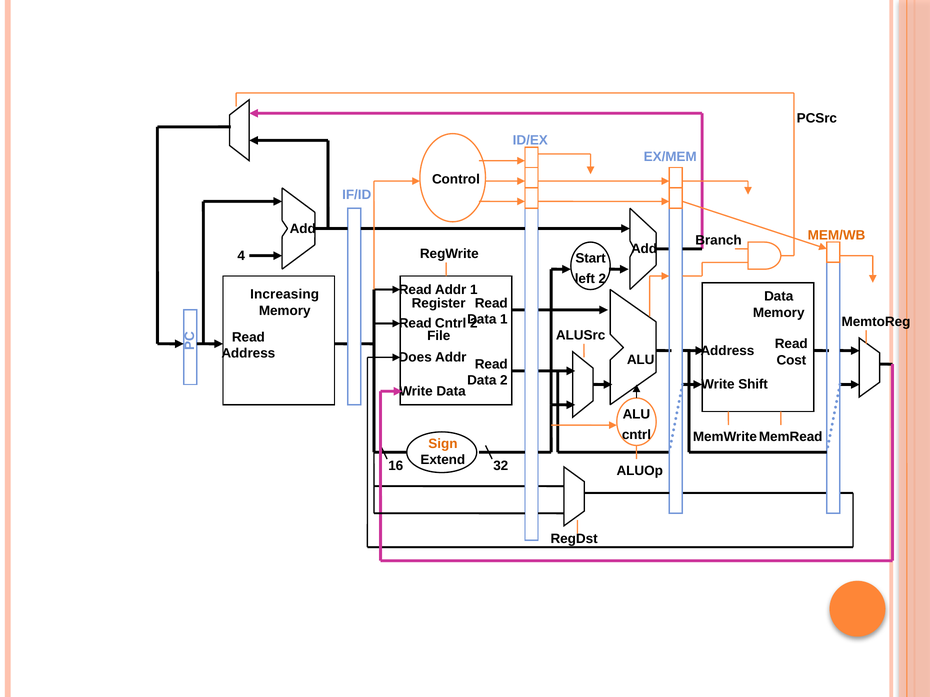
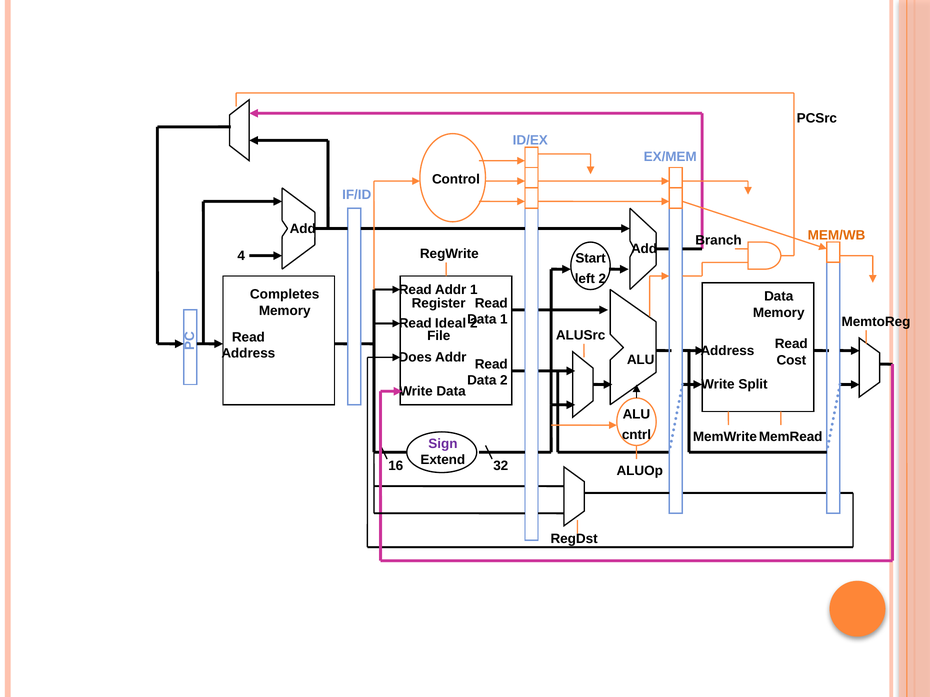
Increasing: Increasing -> Completes
Read Cntrl: Cntrl -> Ideal
Shift: Shift -> Split
Sign colour: orange -> purple
